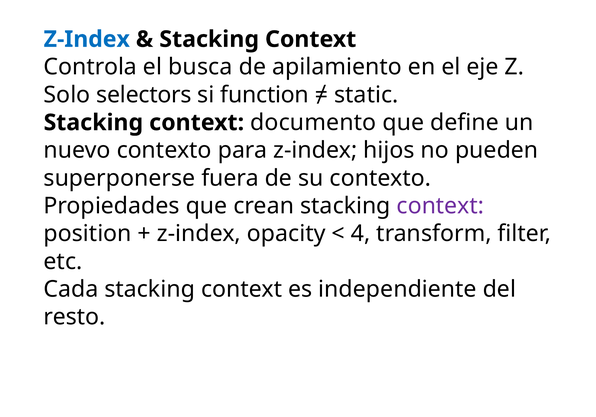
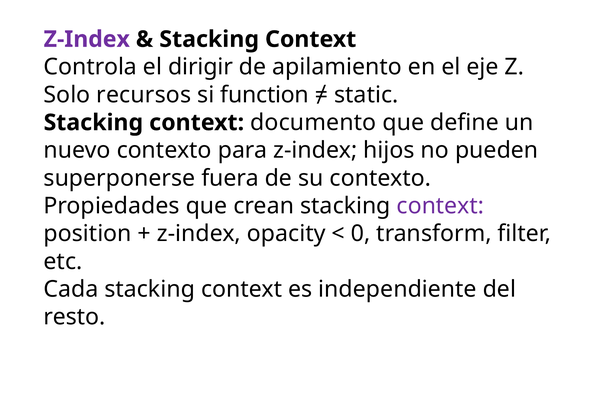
Z-Index at (87, 39) colour: blue -> purple
busca: busca -> dirigir
selectors: selectors -> recursos
4: 4 -> 0
